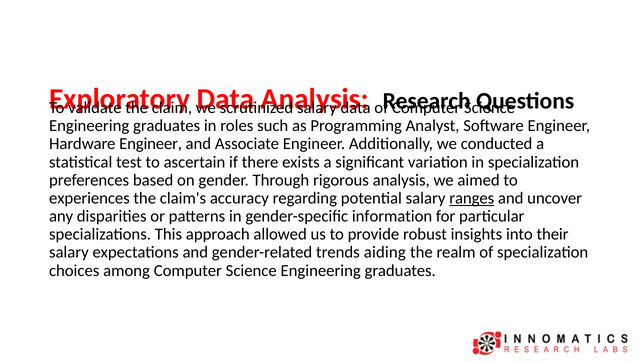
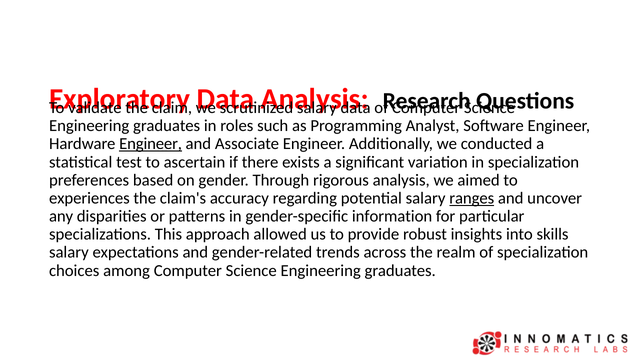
Engineer at (151, 144) underline: none -> present
their: their -> skills
aiding: aiding -> across
